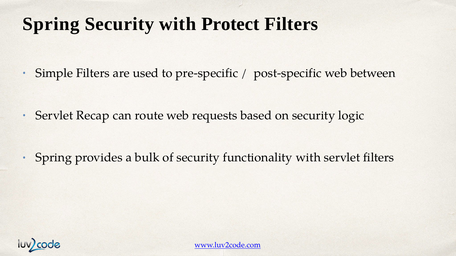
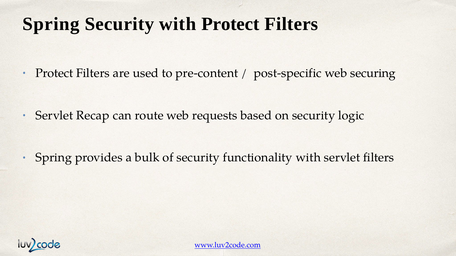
Simple at (54, 73): Simple -> Protect
pre-specific: pre-specific -> pre-content
between: between -> securing
